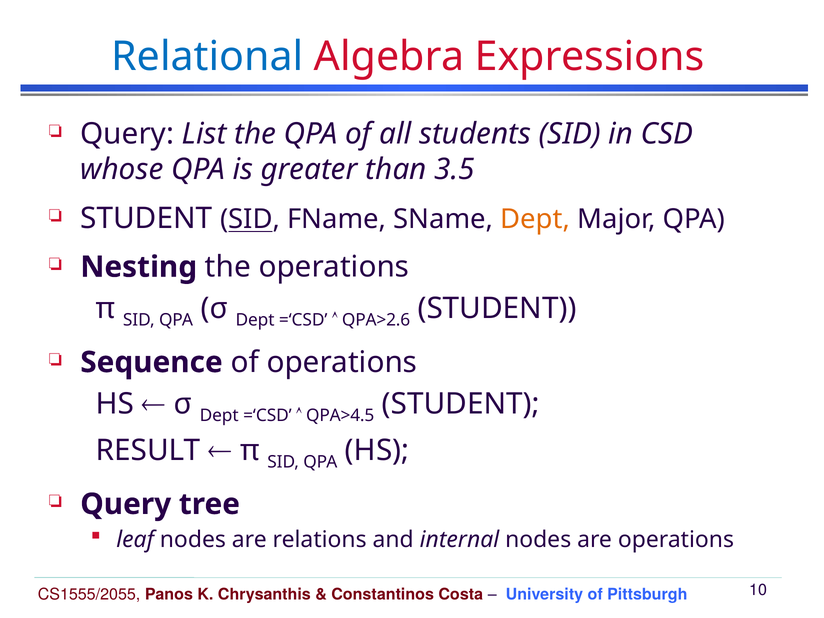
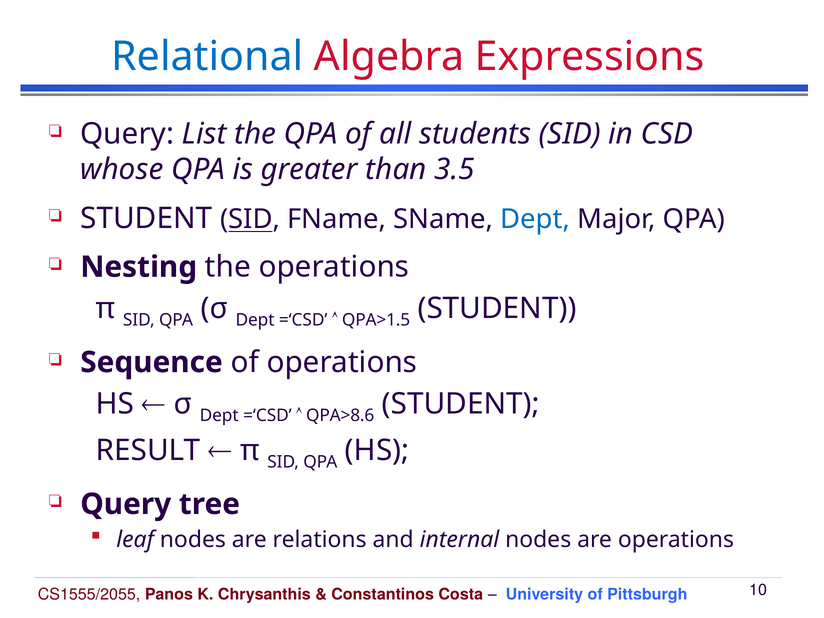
Dept at (535, 219) colour: orange -> blue
QPA>2.6: QPA>2.6 -> QPA>1.5
QPA>4.5: QPA>4.5 -> QPA>8.6
